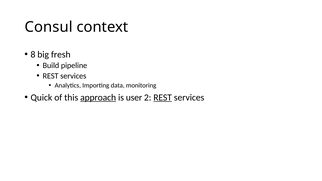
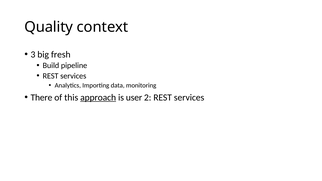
Consul: Consul -> Quality
8: 8 -> 3
Quick: Quick -> There
REST at (163, 98) underline: present -> none
